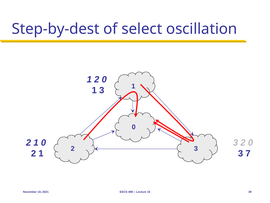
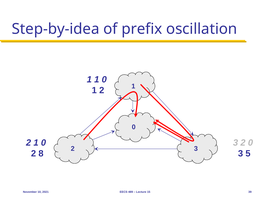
Step-by-dest: Step-by-dest -> Step-by-idea
select: select -> prefix
2 at (97, 79): 2 -> 1
3 at (102, 90): 3 -> 2
1 at (41, 153): 1 -> 8
7: 7 -> 5
